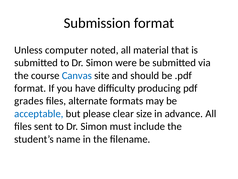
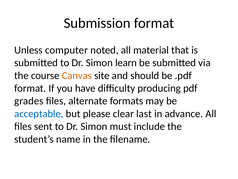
were: were -> learn
Canvas colour: blue -> orange
size: size -> last
